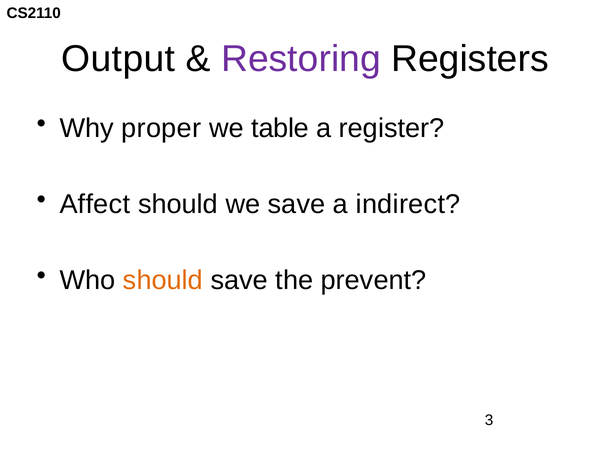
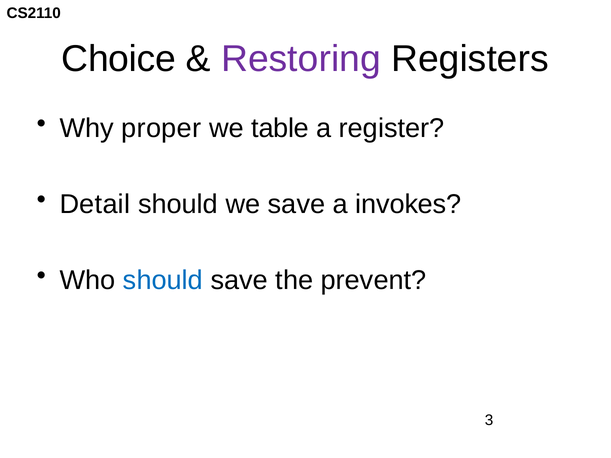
Output: Output -> Choice
Affect: Affect -> Detail
indirect: indirect -> invokes
should at (163, 280) colour: orange -> blue
